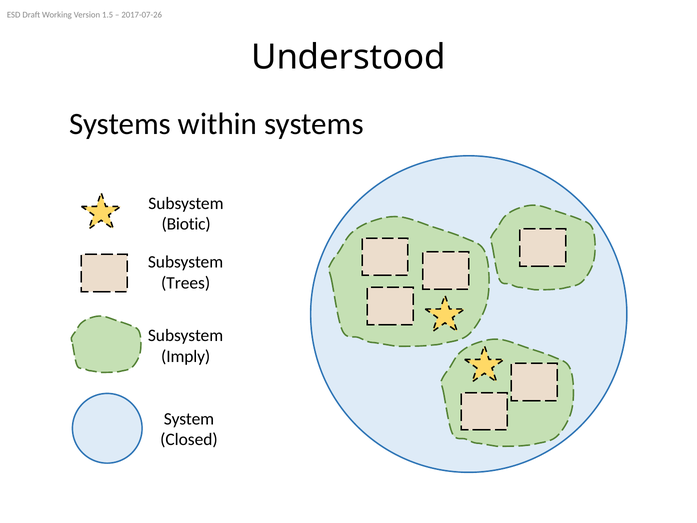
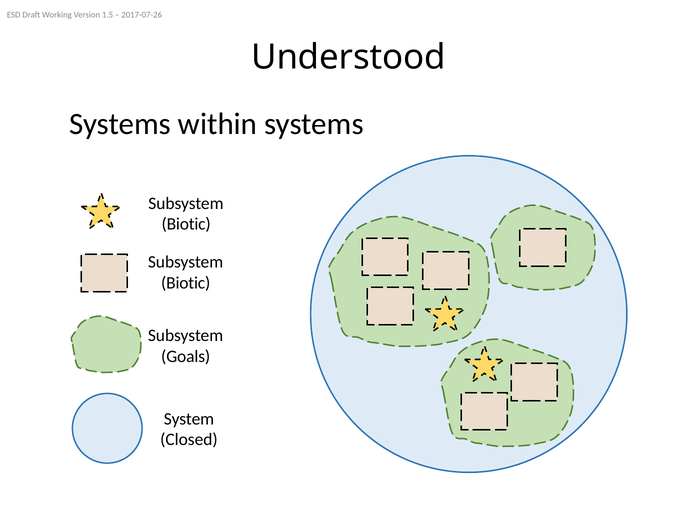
Trees at (186, 283): Trees -> Biotic
Imply: Imply -> Goals
